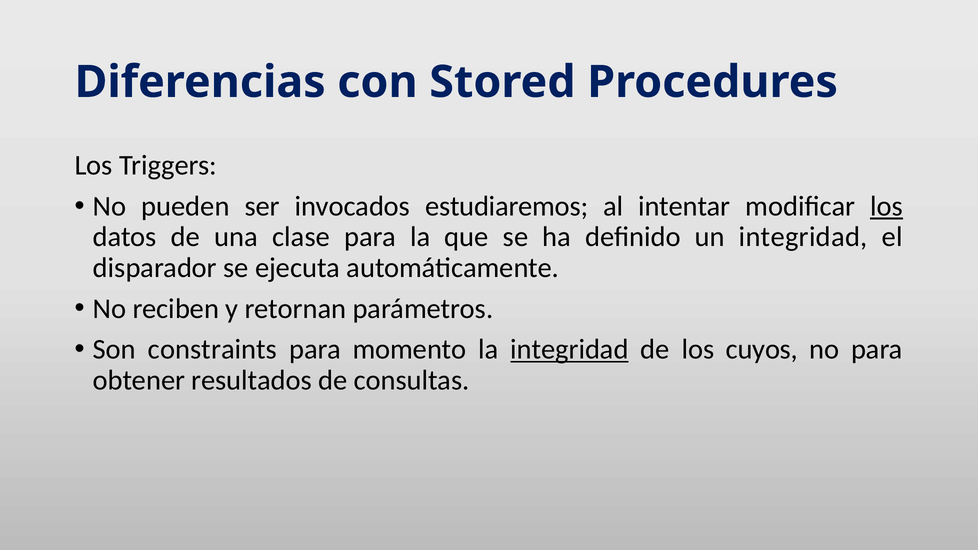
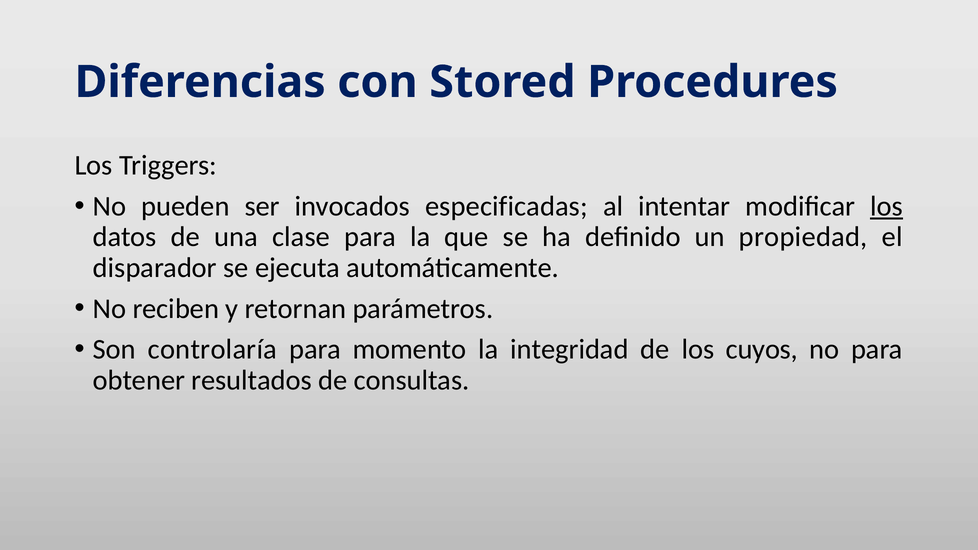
estudiaremos: estudiaremos -> especificadas
un integridad: integridad -> propiedad
constraints: constraints -> controlaría
integridad at (570, 350) underline: present -> none
